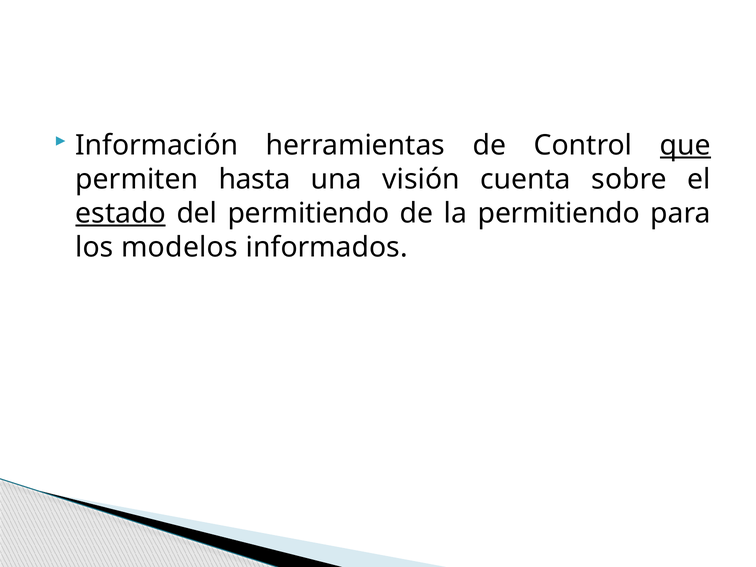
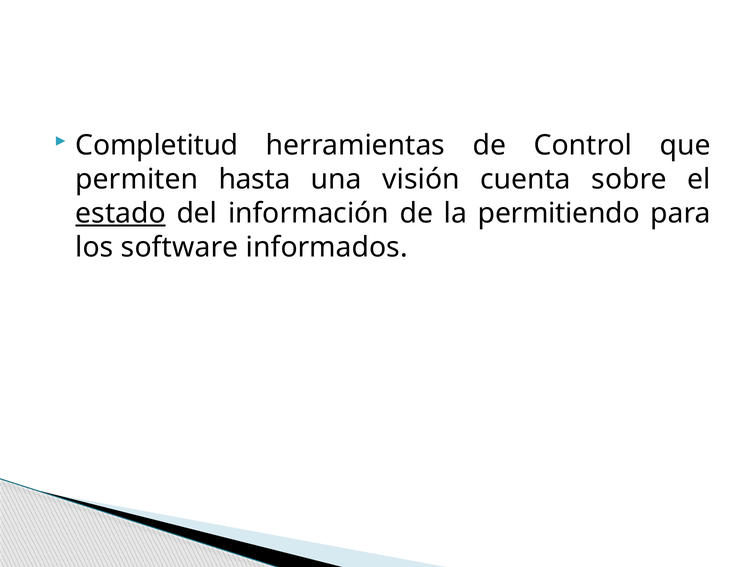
Información: Información -> Completitud
que underline: present -> none
del permitiendo: permitiendo -> información
modelos: modelos -> software
